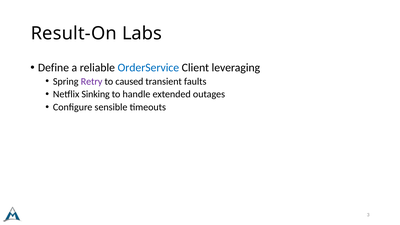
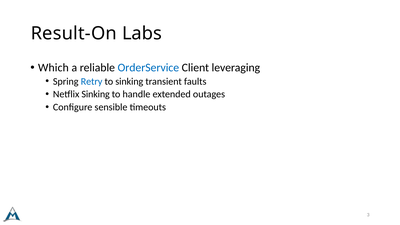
Define: Define -> Which
Retry colour: purple -> blue
to caused: caused -> sinking
